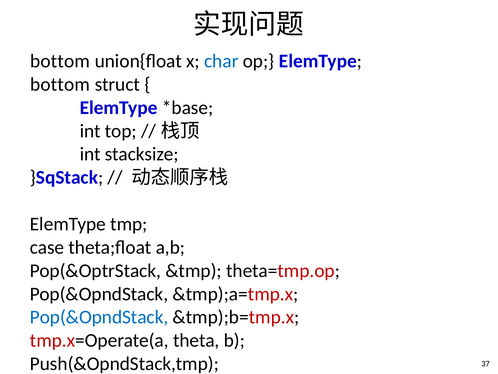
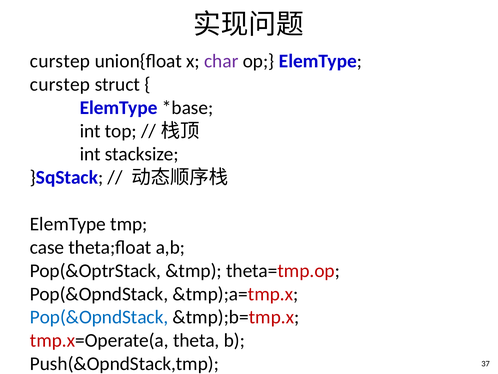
bottom at (60, 61): bottom -> curstep
char colour: blue -> purple
bottom at (60, 84): bottom -> curstep
